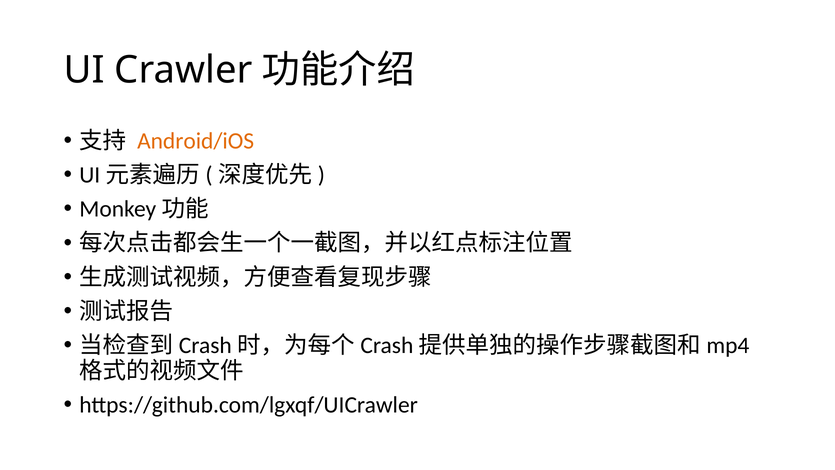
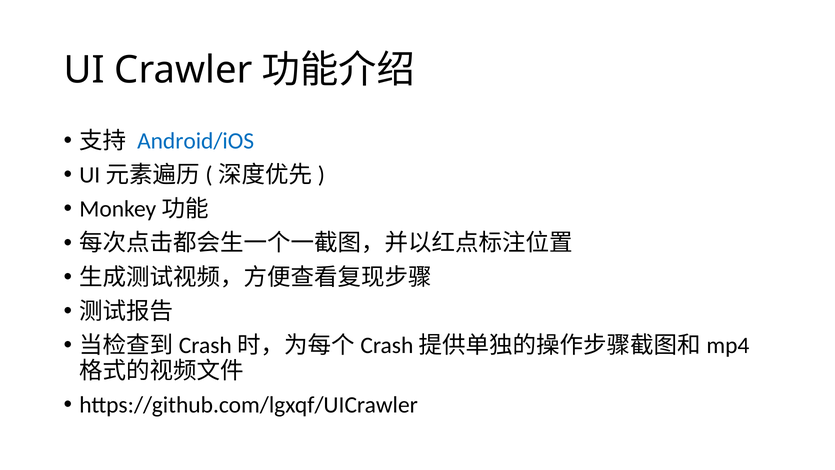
Android/iOS colour: orange -> blue
